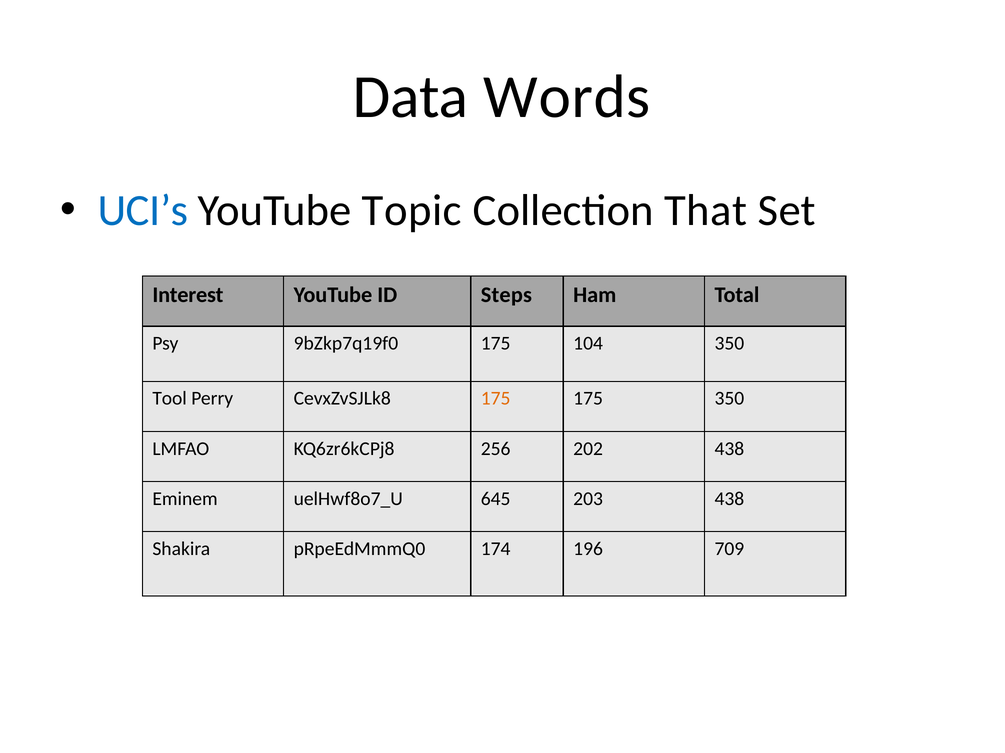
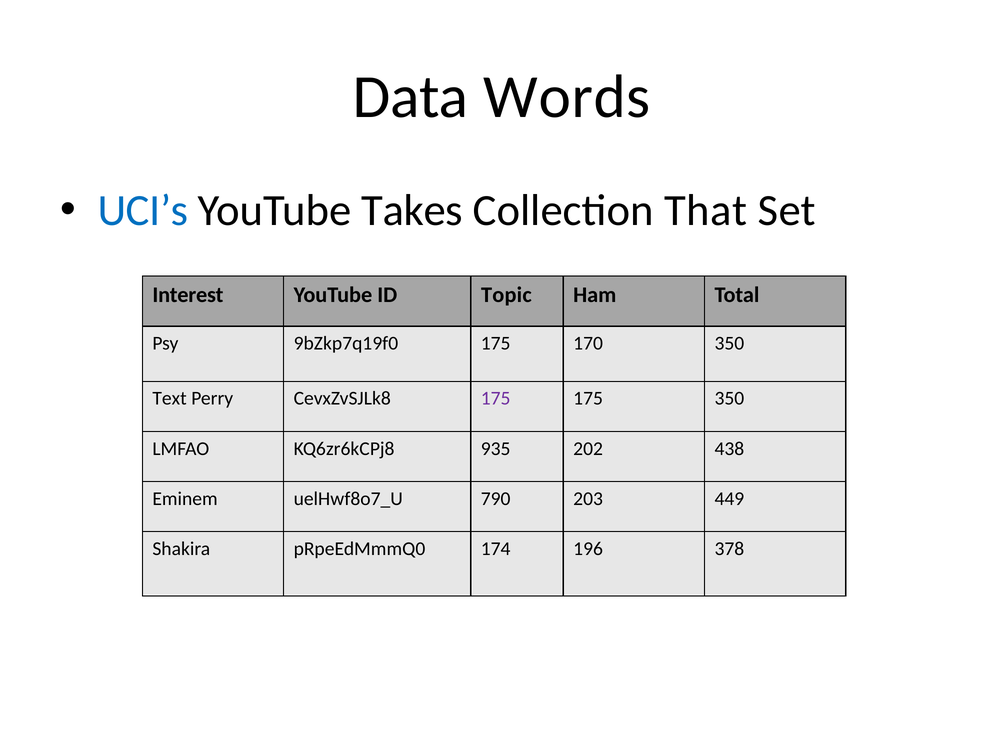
Topic: Topic -> Takes
Steps: Steps -> Topic
104: 104 -> 170
Tool: Tool -> Text
175 at (496, 399) colour: orange -> purple
256: 256 -> 935
645: 645 -> 790
203 438: 438 -> 449
709: 709 -> 378
